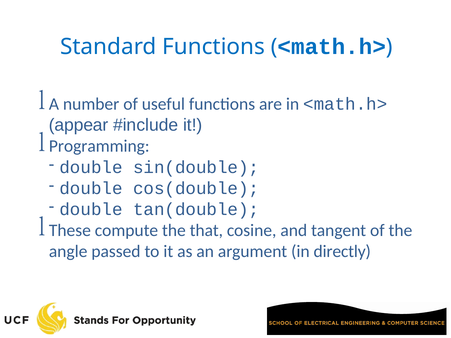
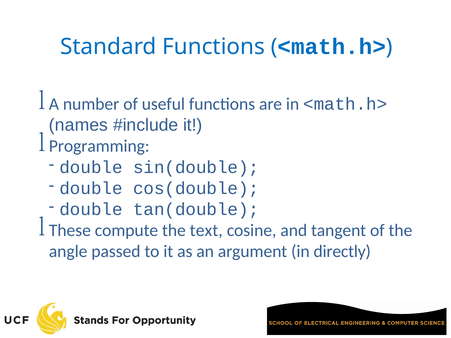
appear: appear -> names
that: that -> text
